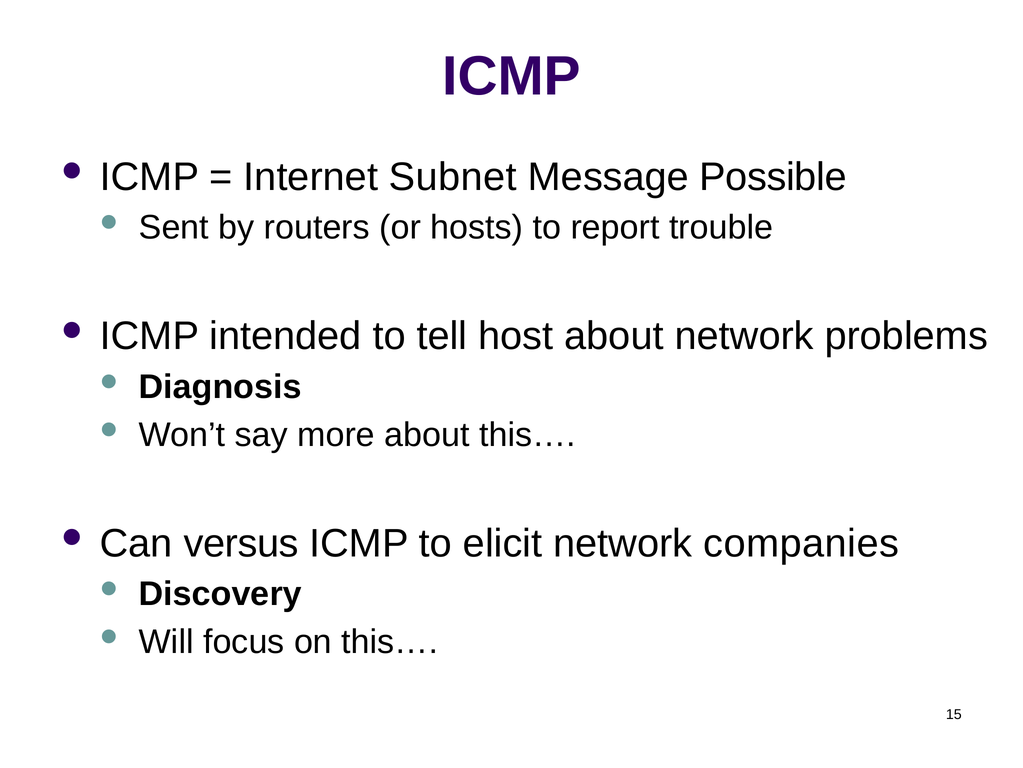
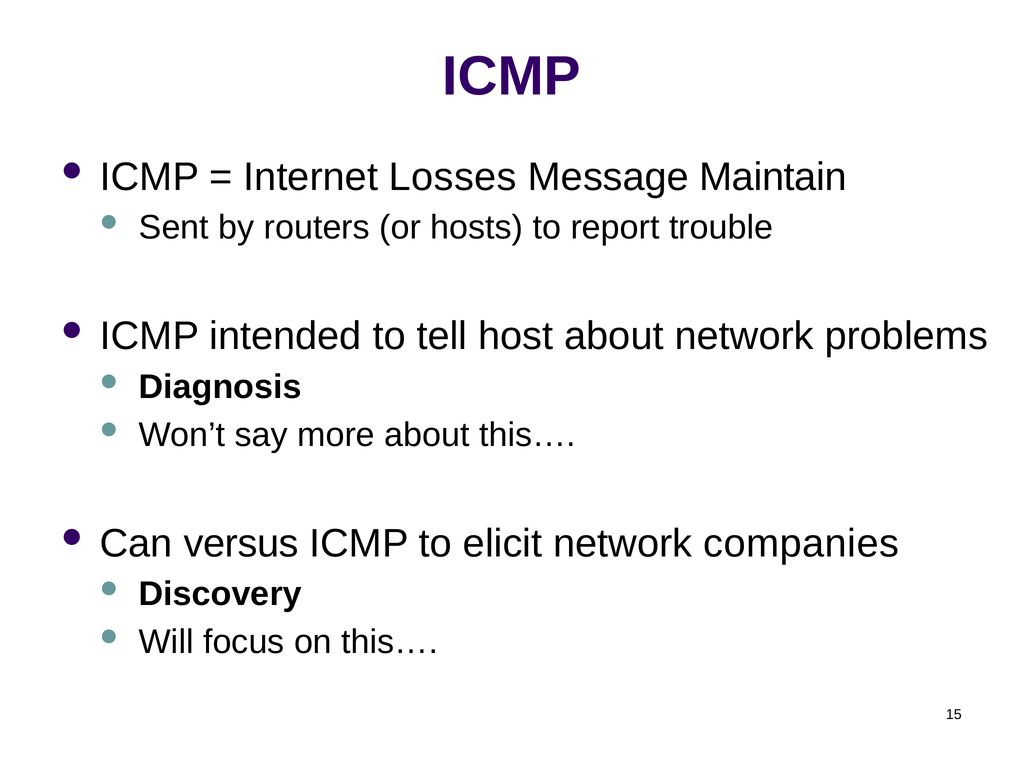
Subnet: Subnet -> Losses
Possible: Possible -> Maintain
